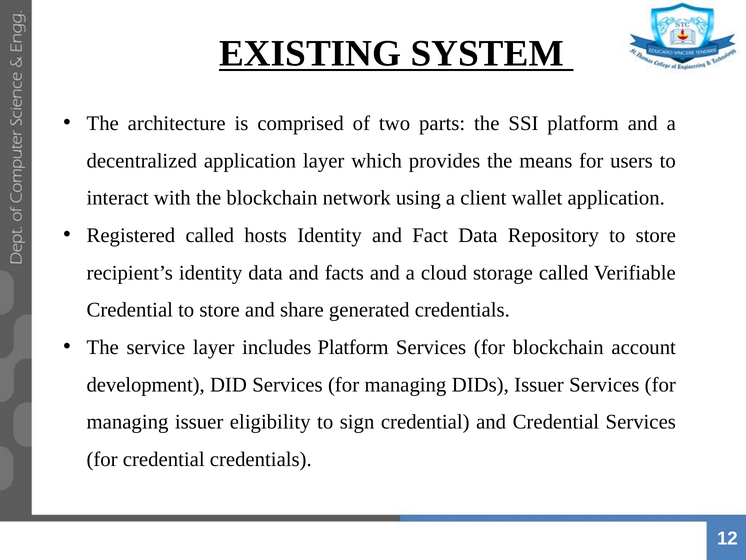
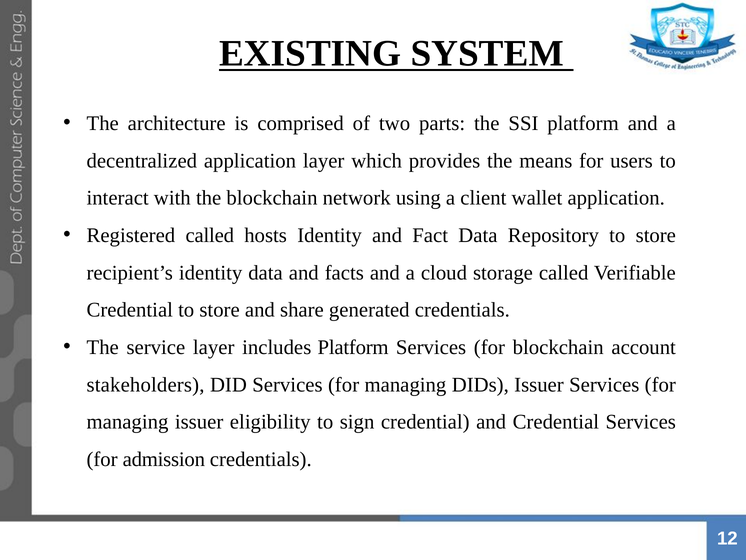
development: development -> stakeholders
for credential: credential -> admission
